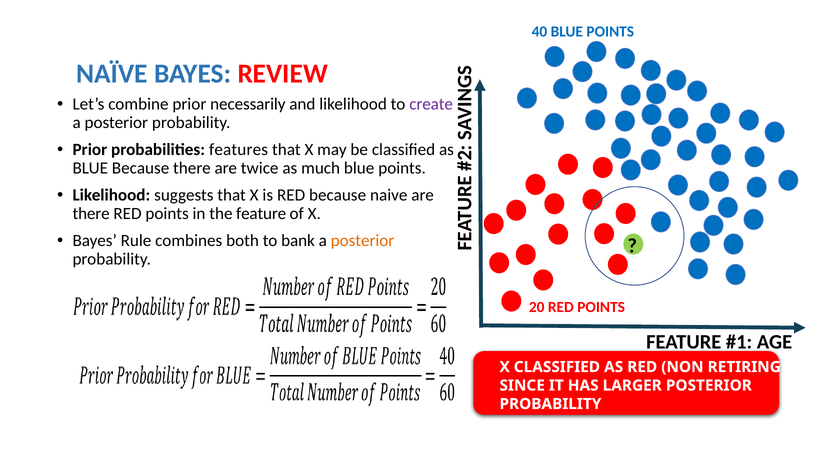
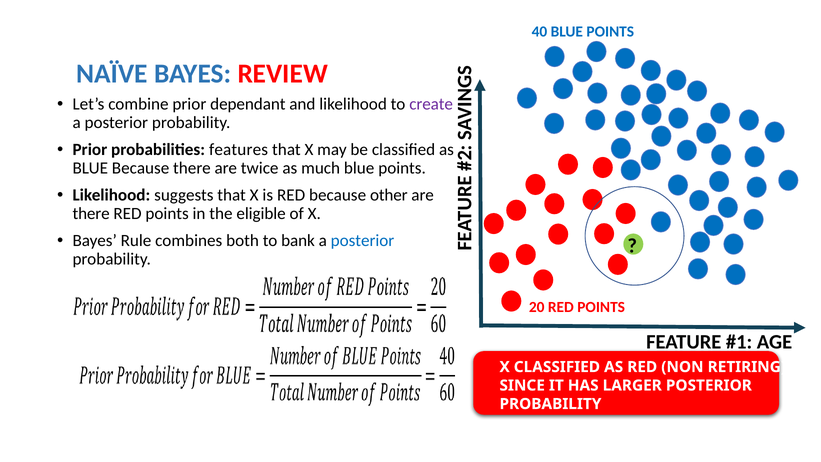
necessarily: necessarily -> dependant
naive: naive -> other
the feature: feature -> eligible
posterior at (363, 241) colour: orange -> blue
